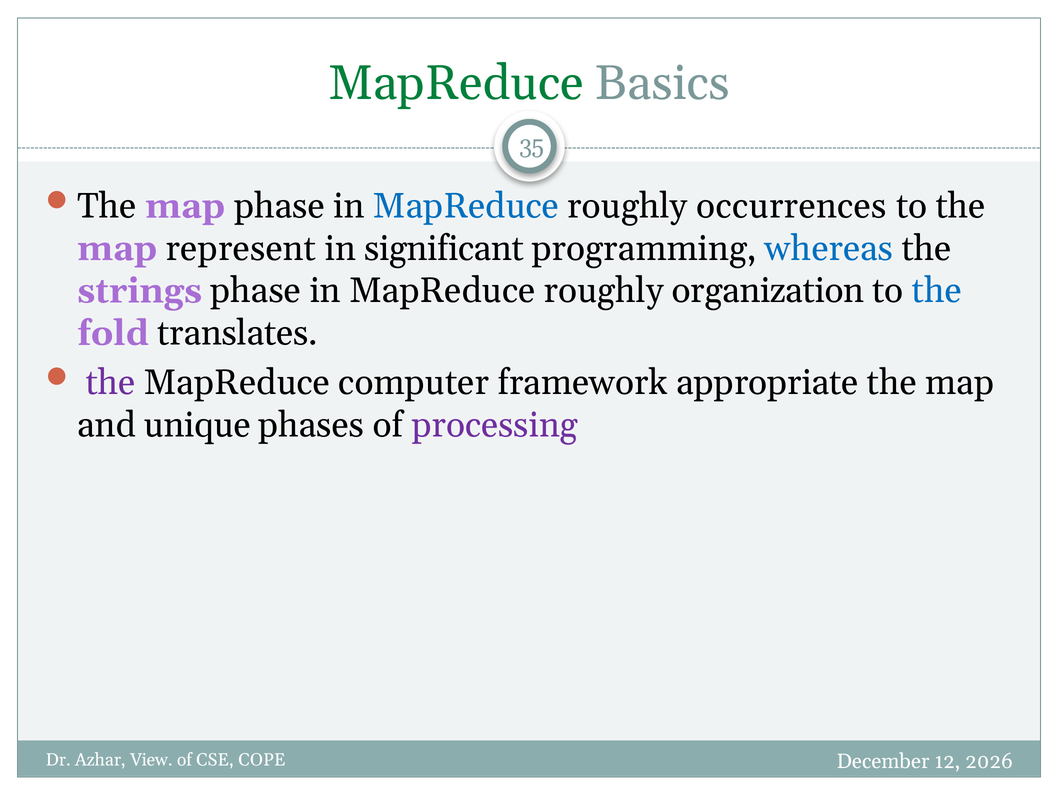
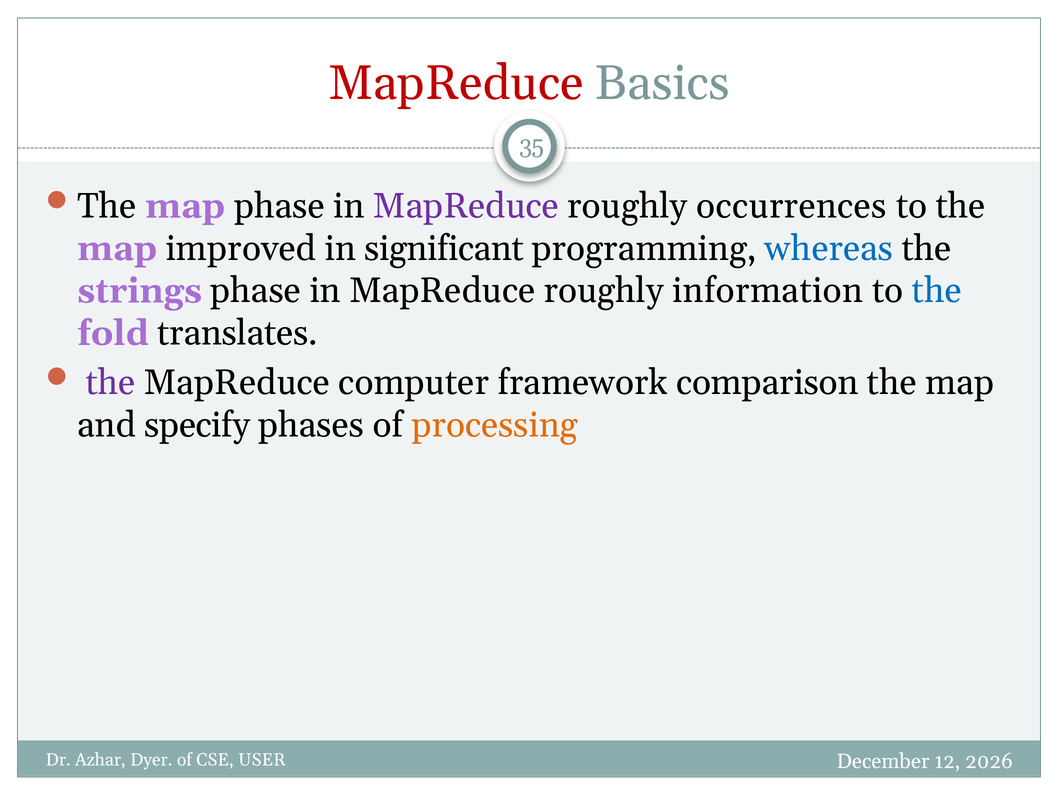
MapReduce at (456, 83) colour: green -> red
MapReduce at (466, 206) colour: blue -> purple
represent: represent -> improved
organization: organization -> information
appropriate: appropriate -> comparison
unique: unique -> specify
processing colour: purple -> orange
View: View -> Dyer
COPE: COPE -> USER
